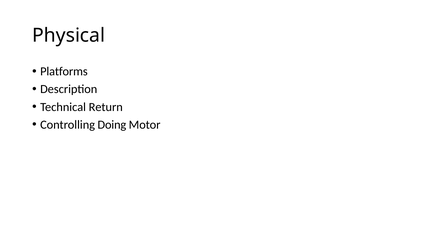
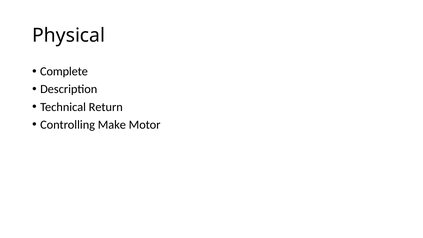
Platforms: Platforms -> Complete
Doing: Doing -> Make
